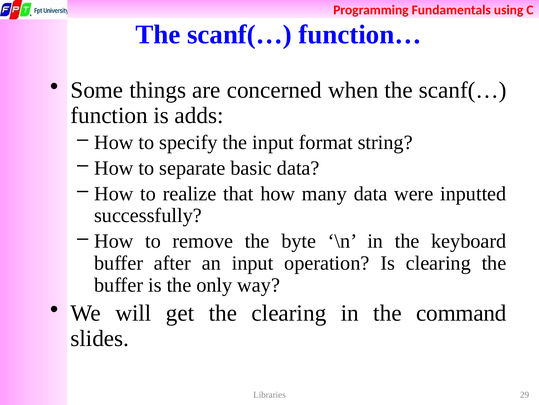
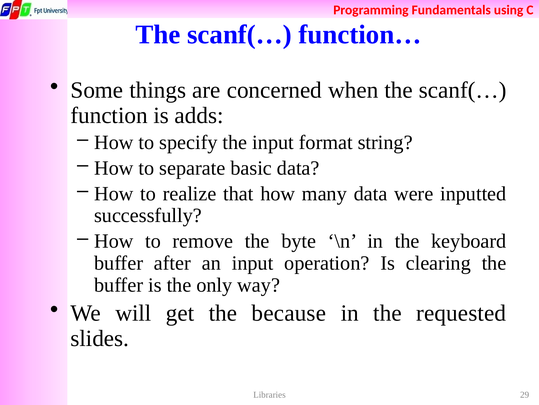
the clearing: clearing -> because
command: command -> requested
